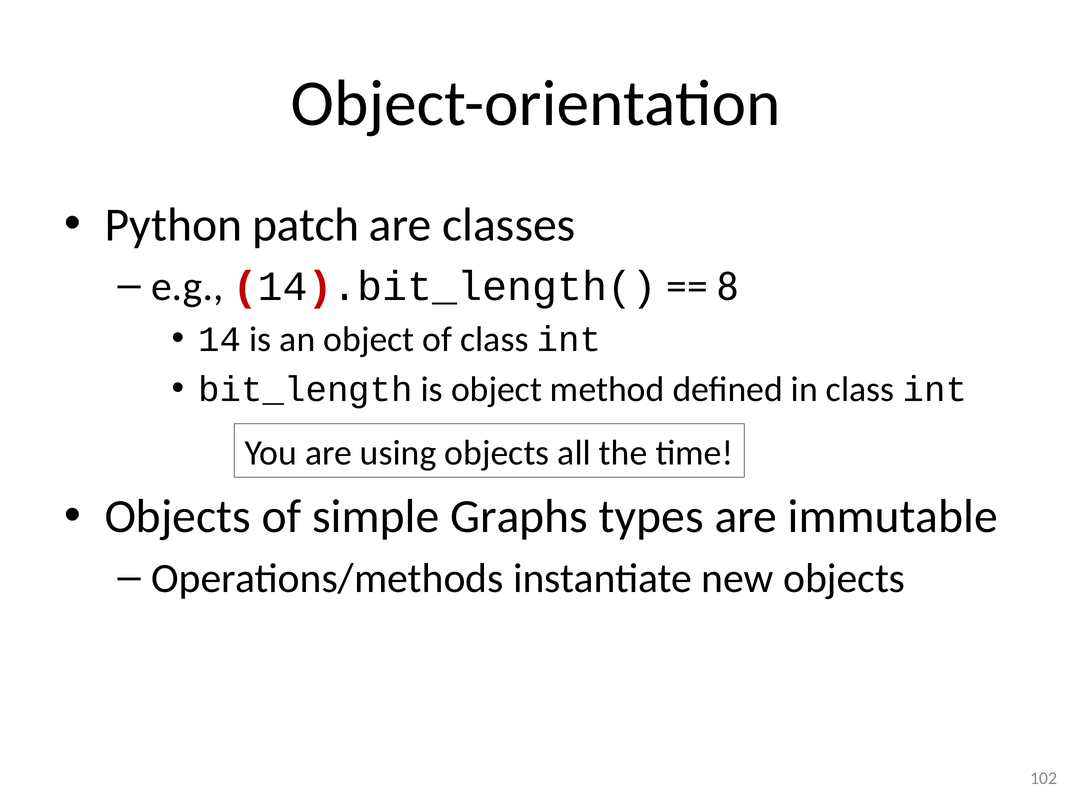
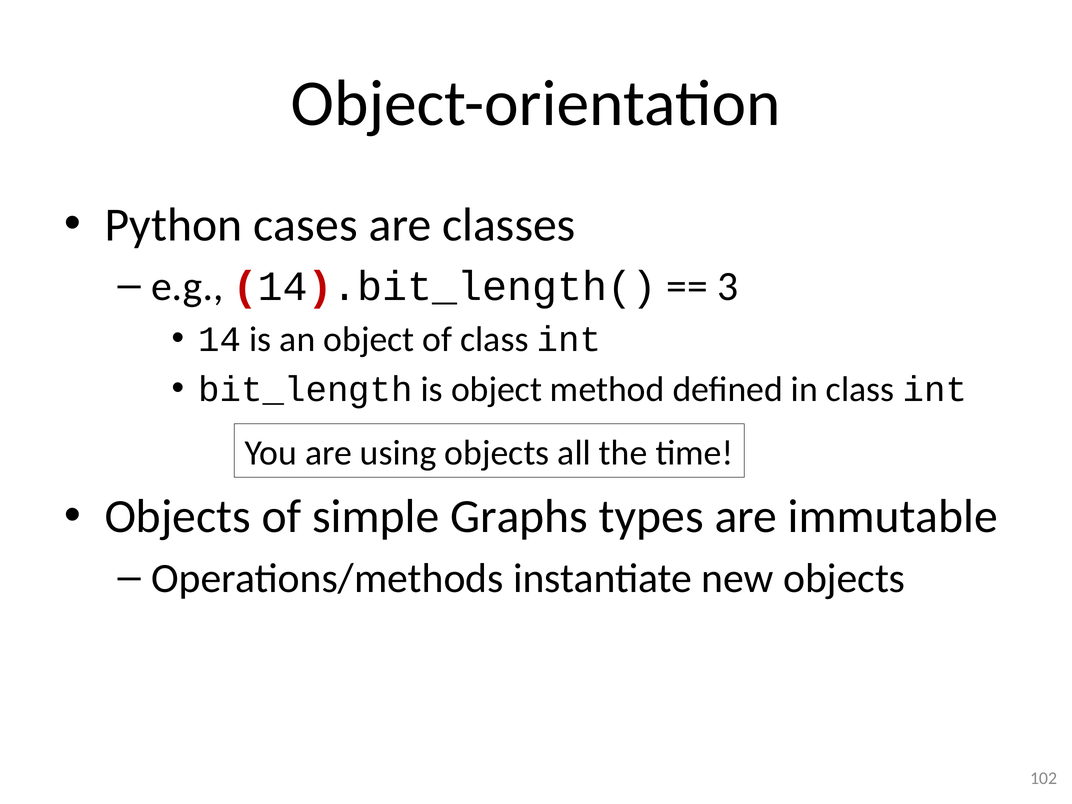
patch: patch -> cases
8: 8 -> 3
